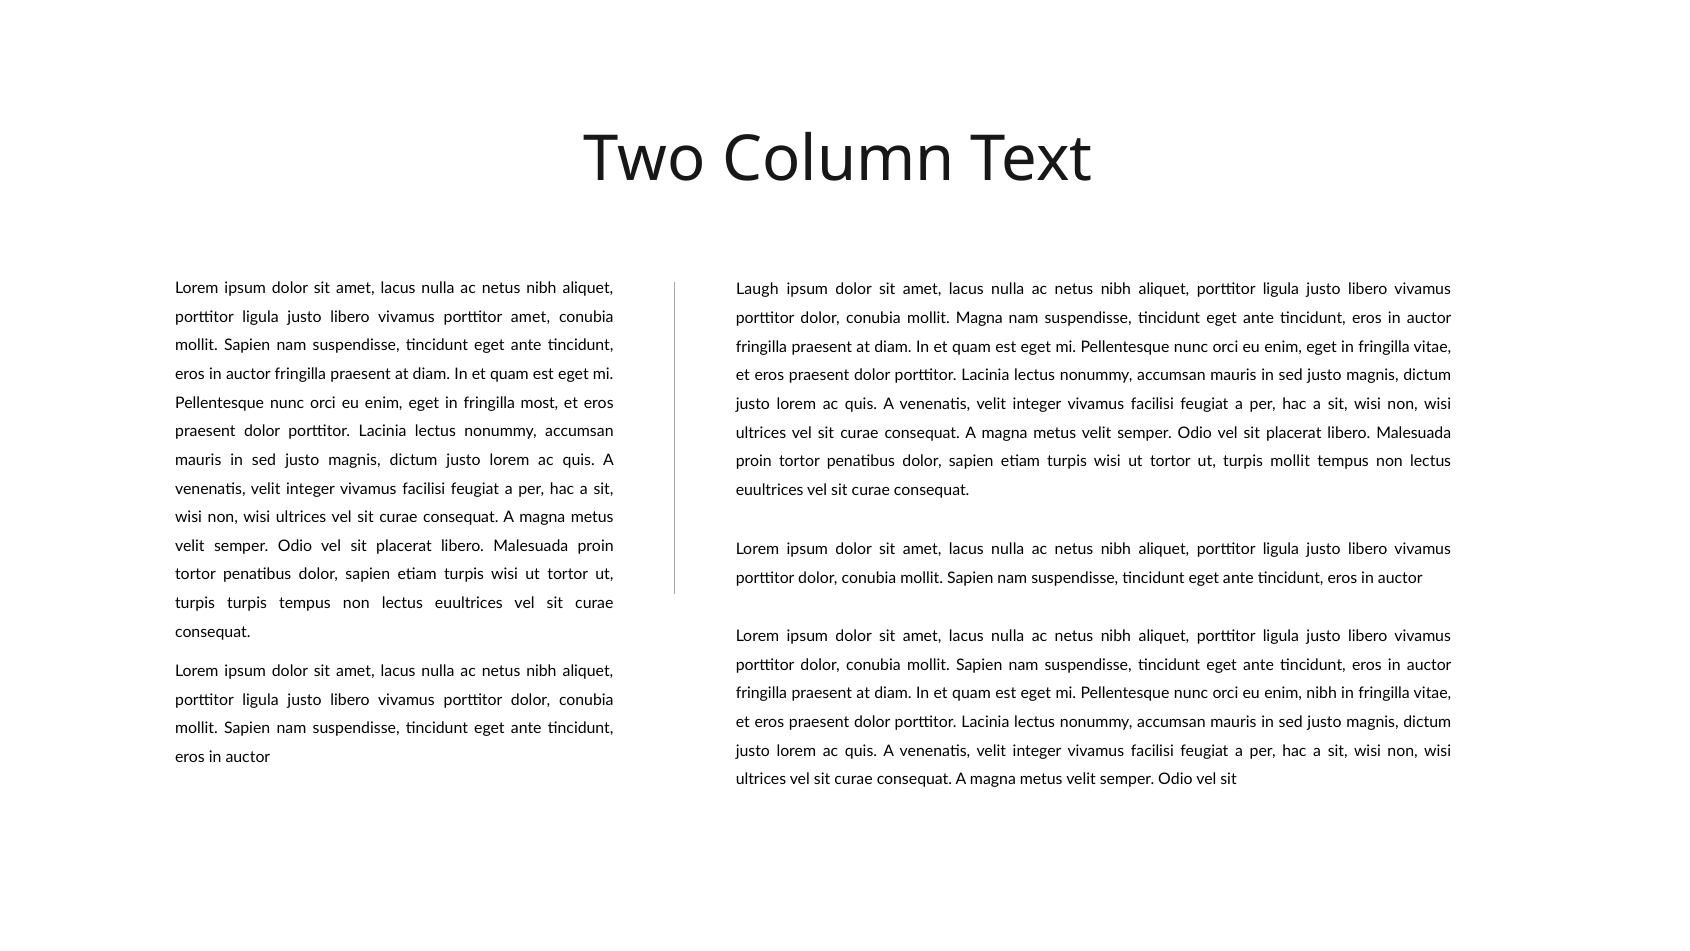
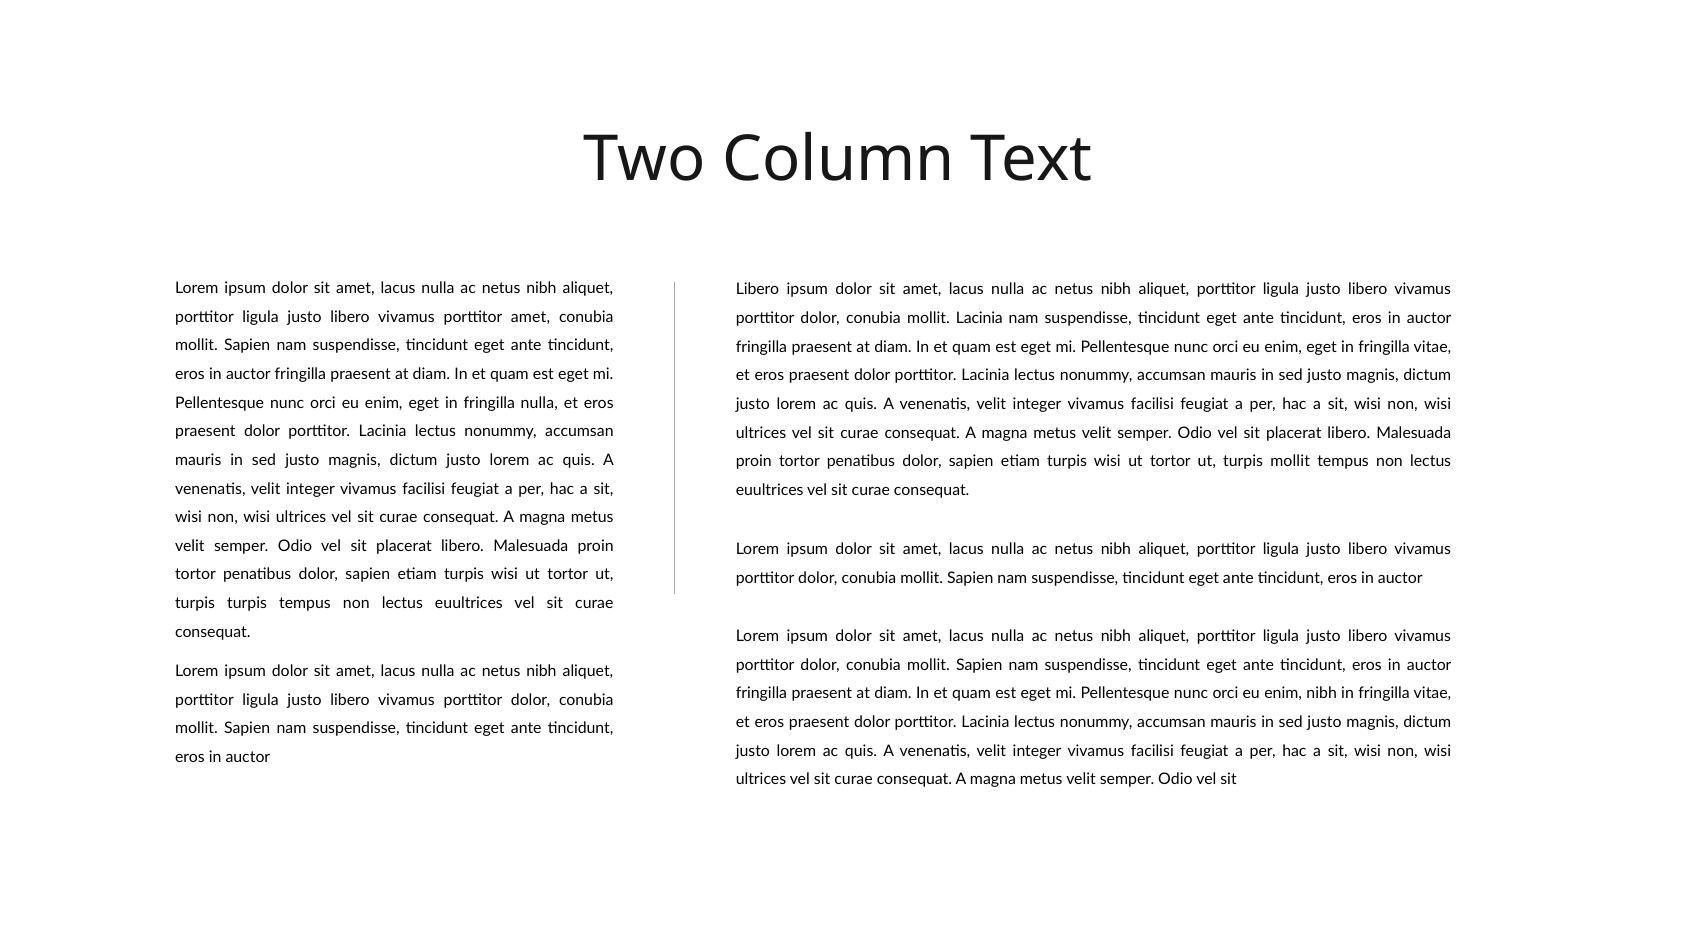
Laugh at (757, 290): Laugh -> Libero
mollit Magna: Magna -> Lacinia
fringilla most: most -> nulla
